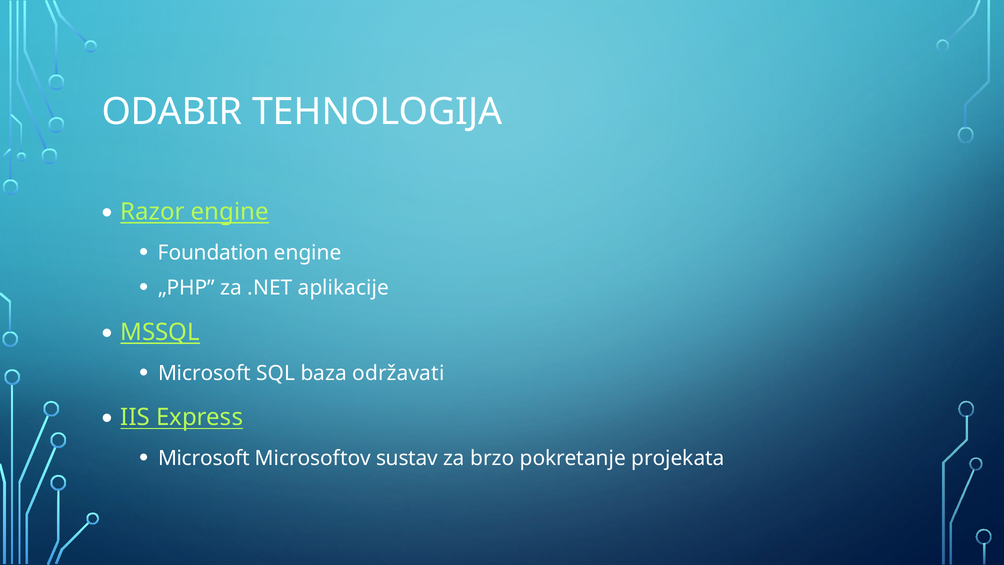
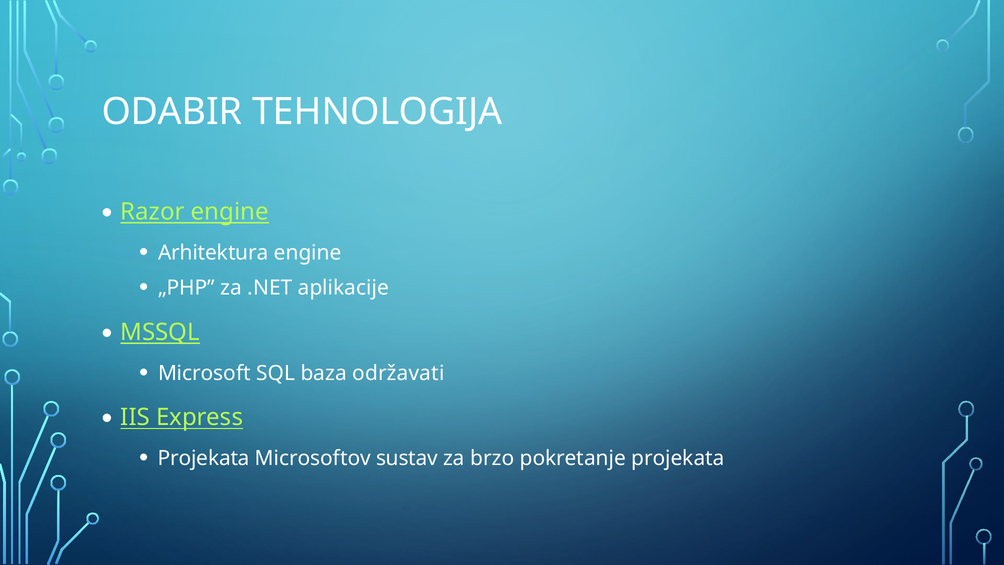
Foundation: Foundation -> Arhitektura
Microsoft at (204, 458): Microsoft -> Projekata
